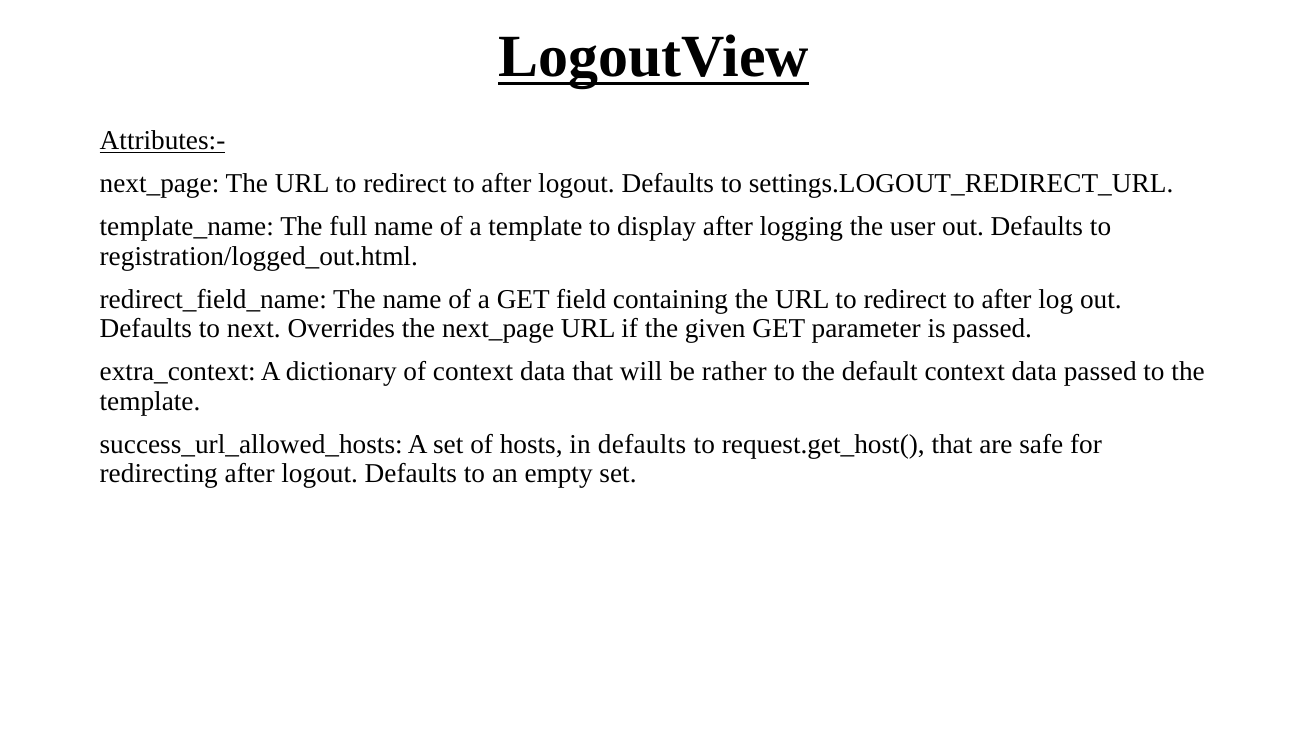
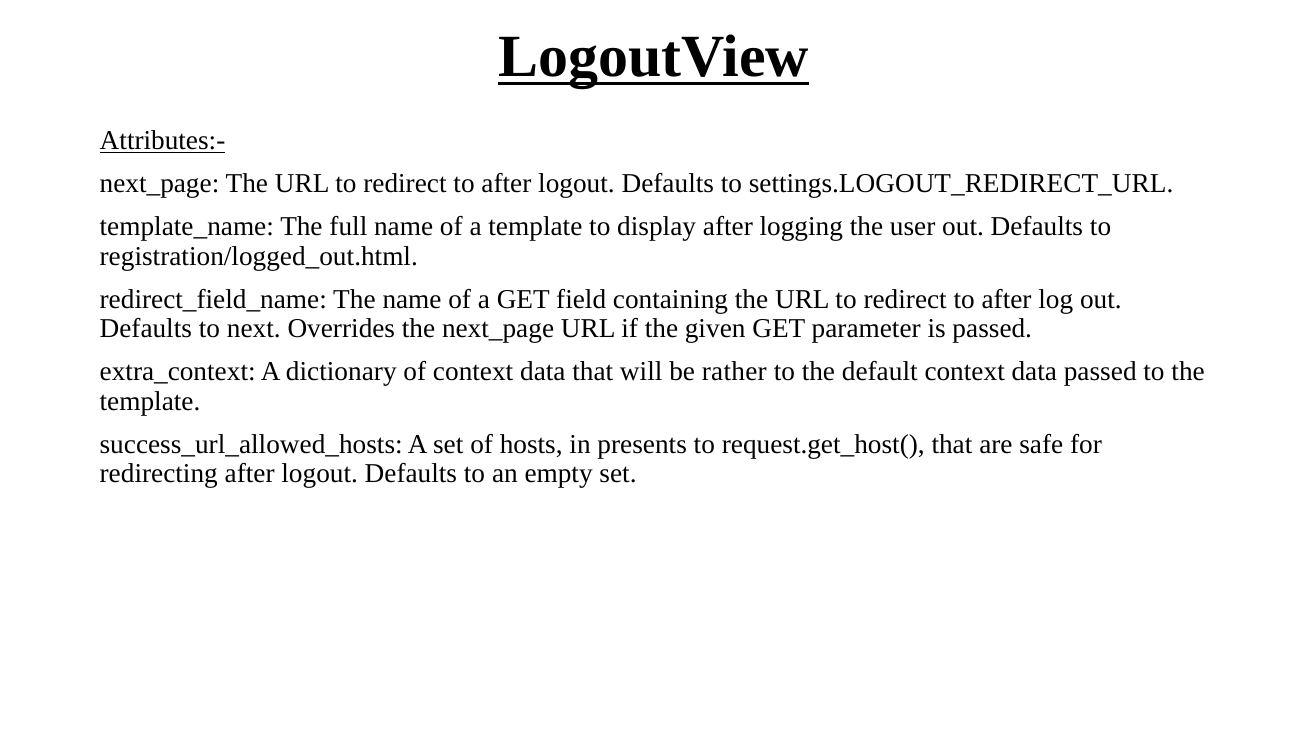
in defaults: defaults -> presents
